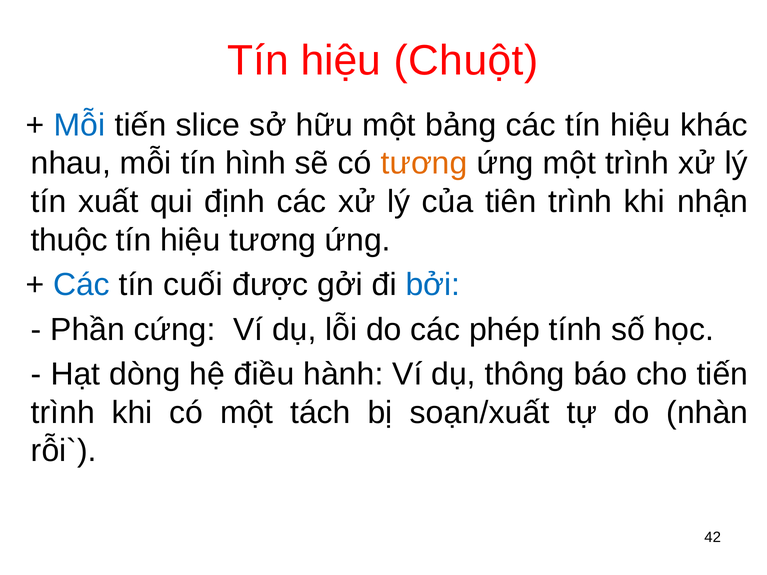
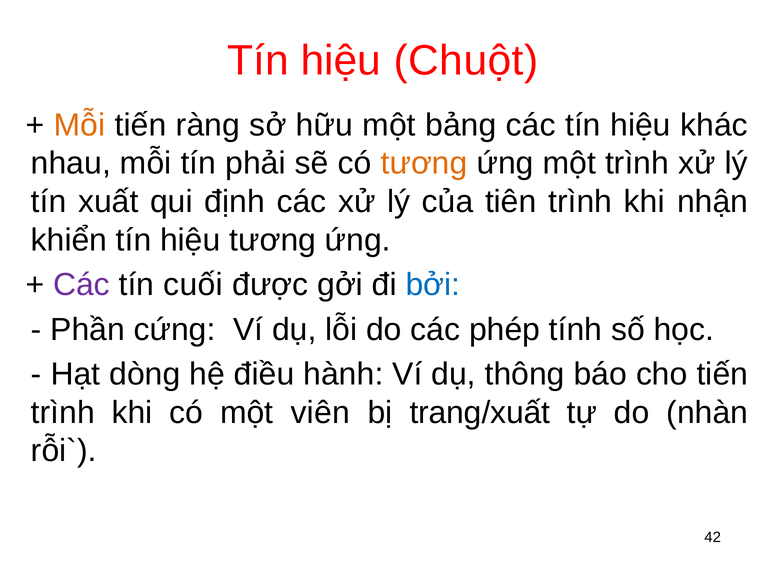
Mỗi at (80, 125) colour: blue -> orange
slice: slice -> ràng
hình: hình -> phải
thuộc: thuộc -> khiển
Các at (81, 285) colour: blue -> purple
tách: tách -> viên
soạn/xuất: soạn/xuất -> trang/xuất
